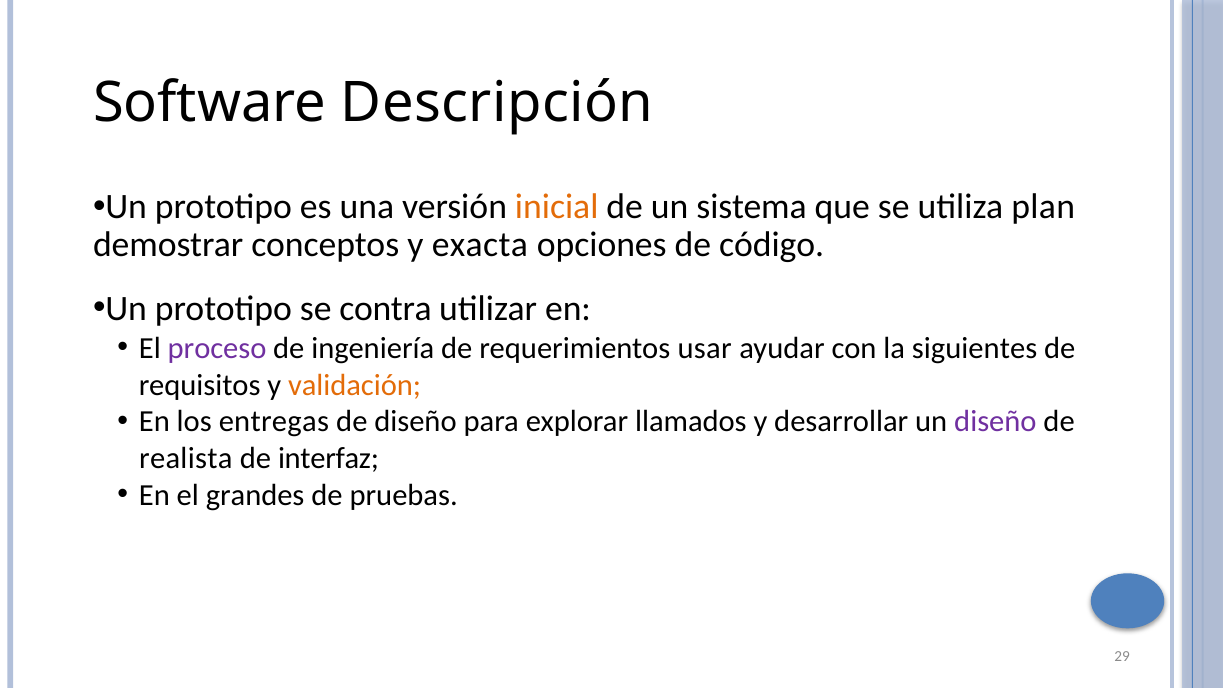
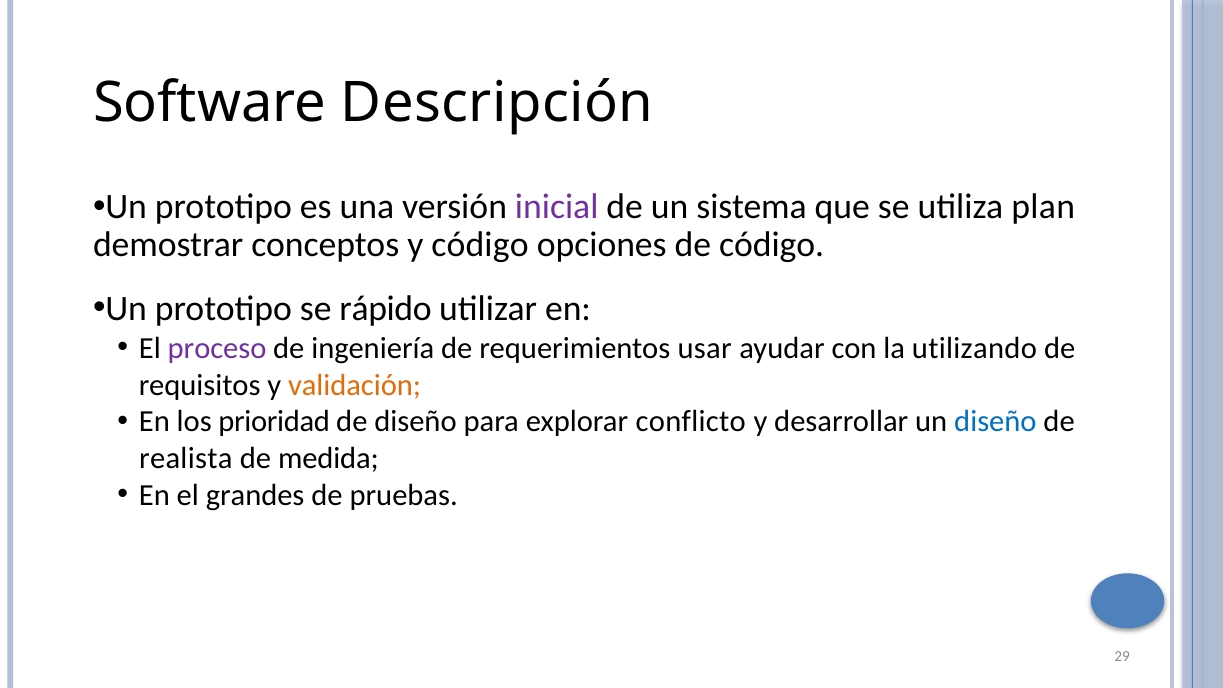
inicial colour: orange -> purple
y exacta: exacta -> código
contra: contra -> rápido
siguientes: siguientes -> utilizando
entregas: entregas -> prioridad
llamados: llamados -> conflicto
diseño at (995, 422) colour: purple -> blue
interfaz: interfaz -> medida
